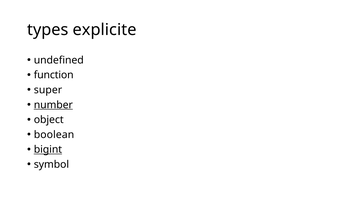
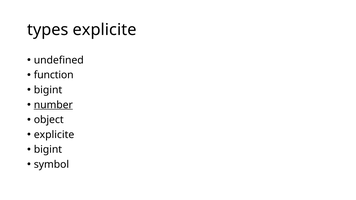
super at (48, 90): super -> bigint
boolean at (54, 135): boolean -> explicite
bigint at (48, 150) underline: present -> none
